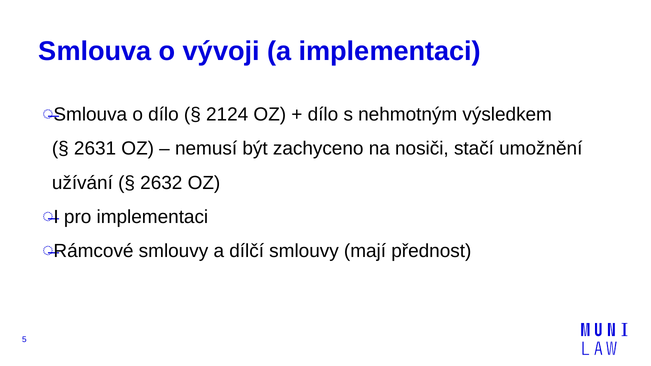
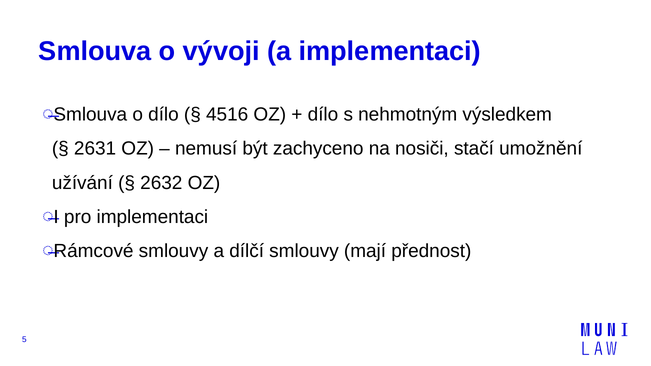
2124: 2124 -> 4516
